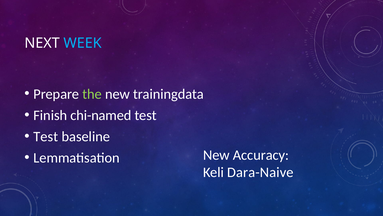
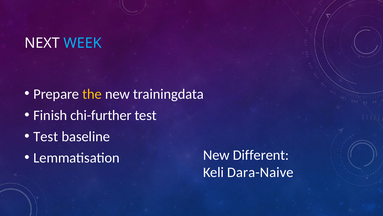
the colour: light green -> yellow
chi-named: chi-named -> chi-further
Accuracy: Accuracy -> Different
